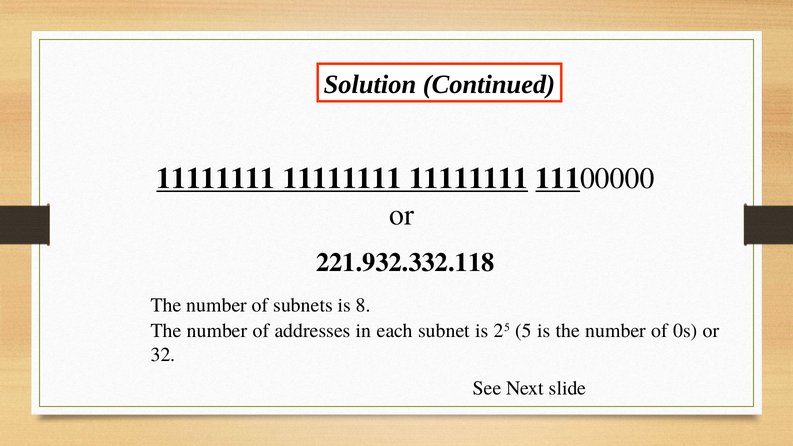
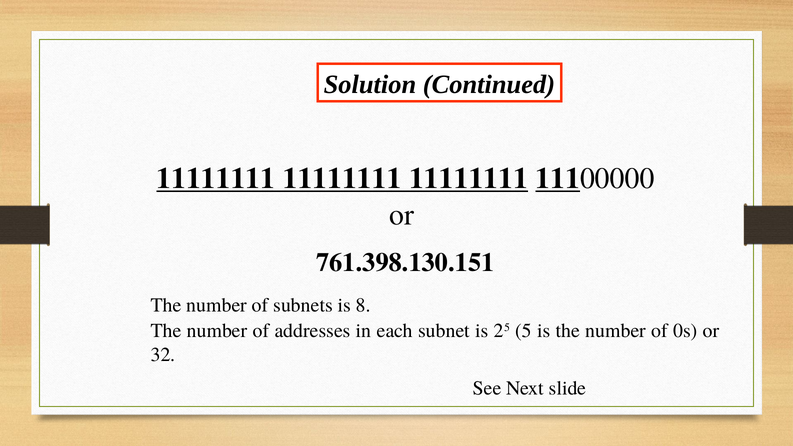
221.932.332.118: 221.932.332.118 -> 761.398.130.151
